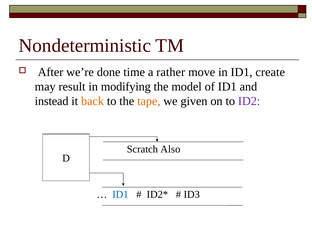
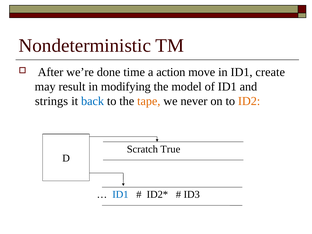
rather: rather -> action
instead: instead -> strings
back colour: orange -> blue
given: given -> never
ID2 colour: purple -> orange
Also: Also -> True
